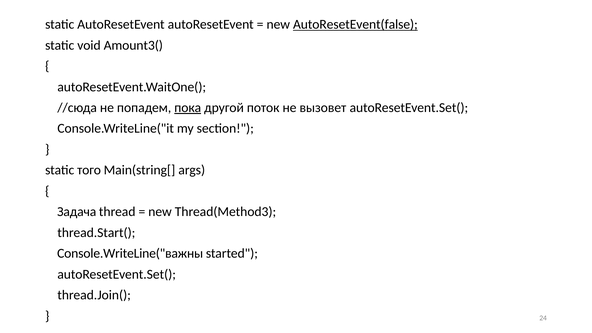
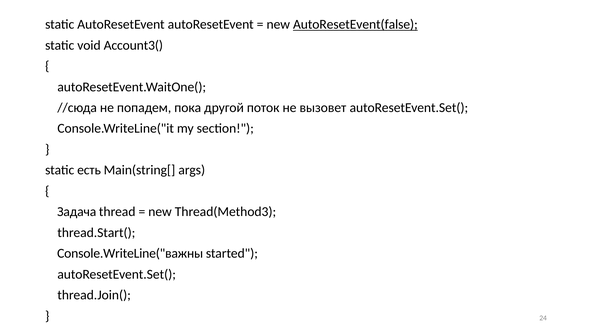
Amount3(: Amount3( -> Account3(
пока underline: present -> none
того: того -> есть
